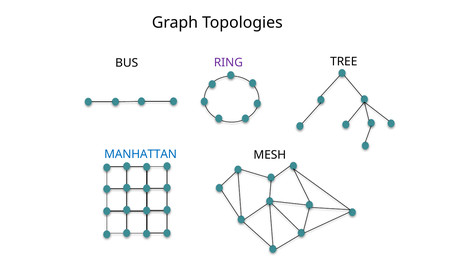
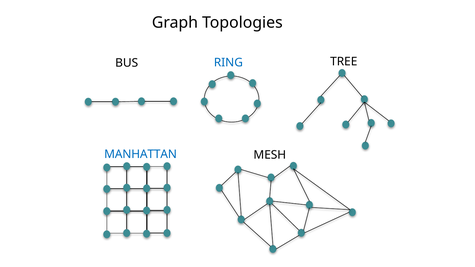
RING colour: purple -> blue
